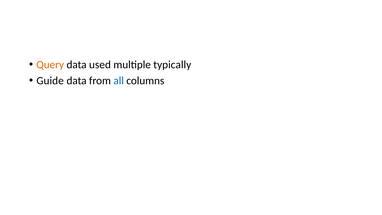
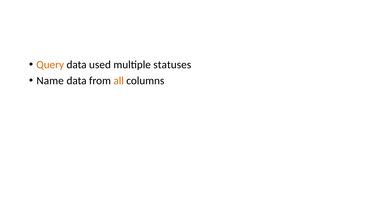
typically: typically -> statuses
Guide: Guide -> Name
all colour: blue -> orange
